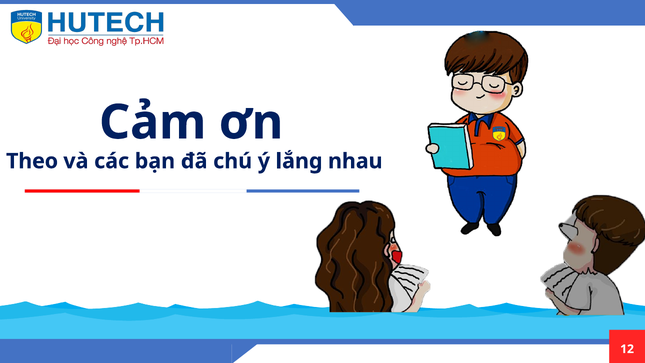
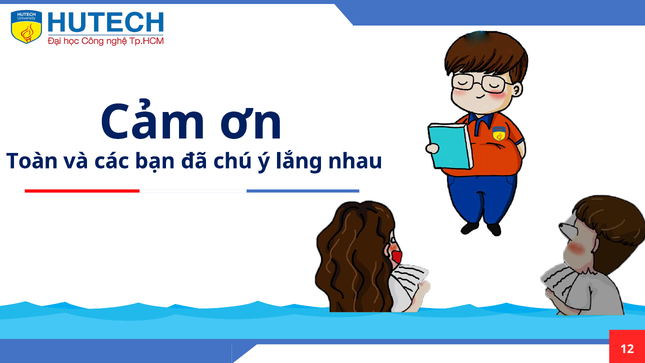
Theo: Theo -> Toàn
